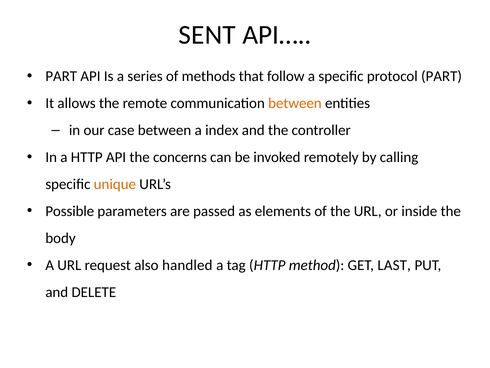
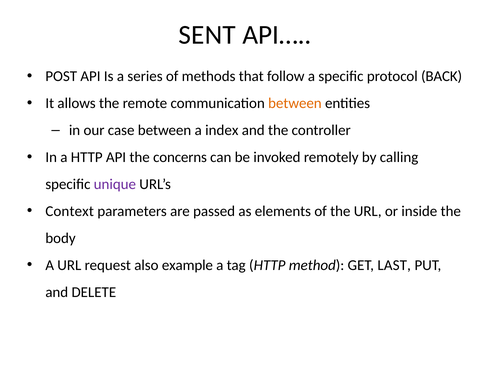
PART at (61, 76): PART -> POST
protocol PART: PART -> BACK
unique colour: orange -> purple
Possible: Possible -> Context
handled: handled -> example
